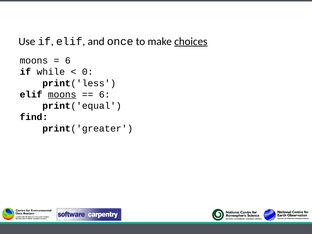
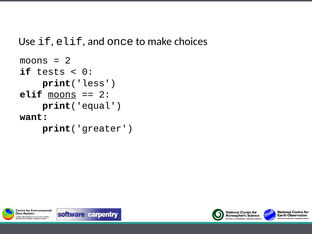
choices underline: present -> none
6 at (68, 61): 6 -> 2
while: while -> tests
6 at (105, 94): 6 -> 2
find: find -> want
